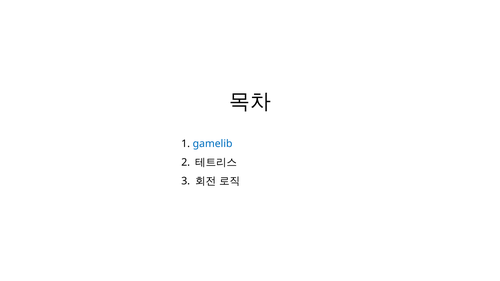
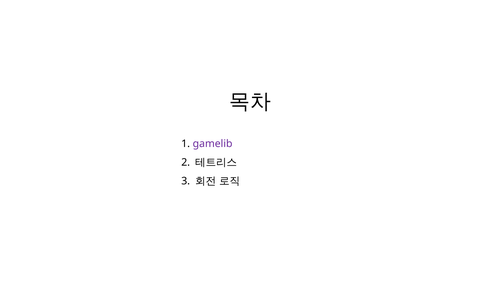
gamelib colour: blue -> purple
